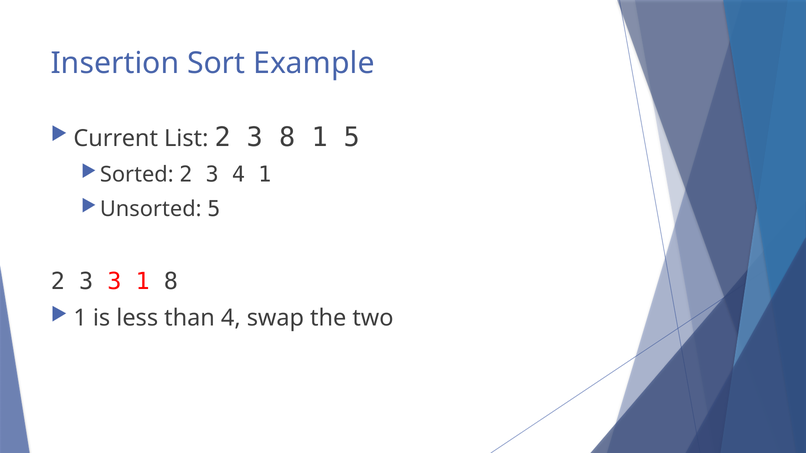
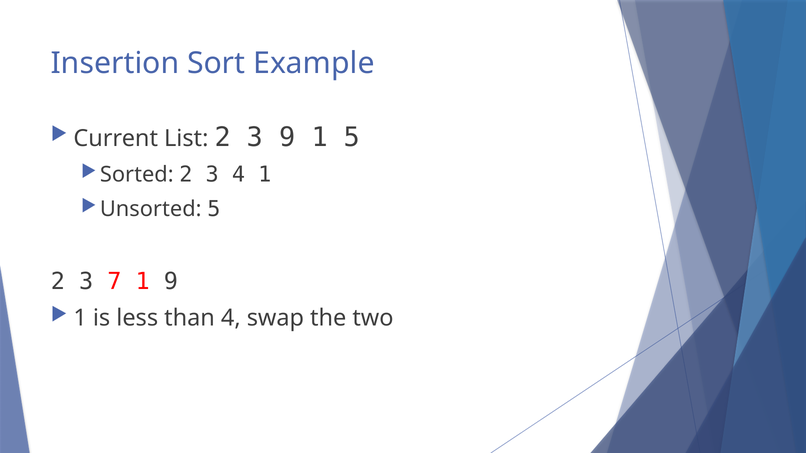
3 8: 8 -> 9
3 3: 3 -> 7
1 8: 8 -> 9
